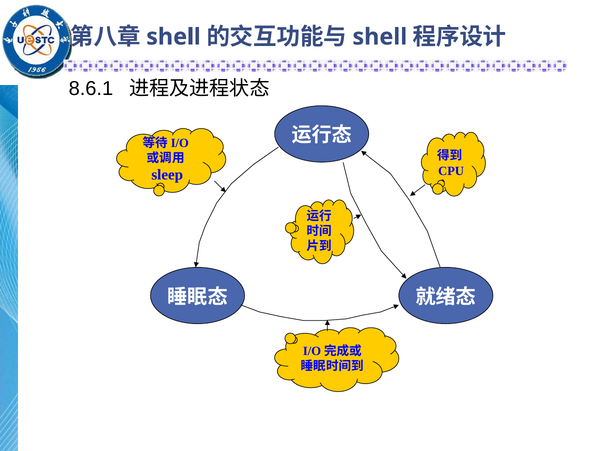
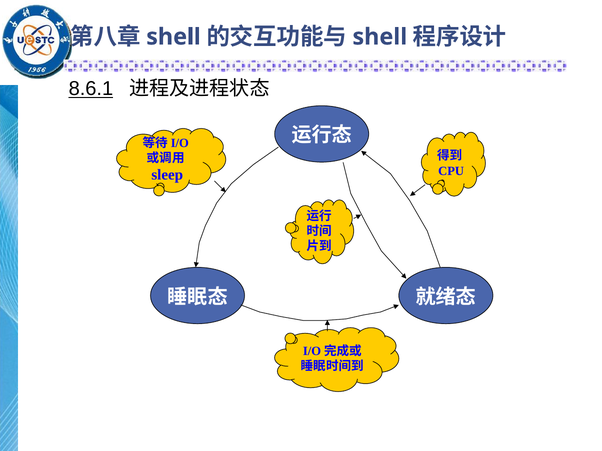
8.6.1 underline: none -> present
